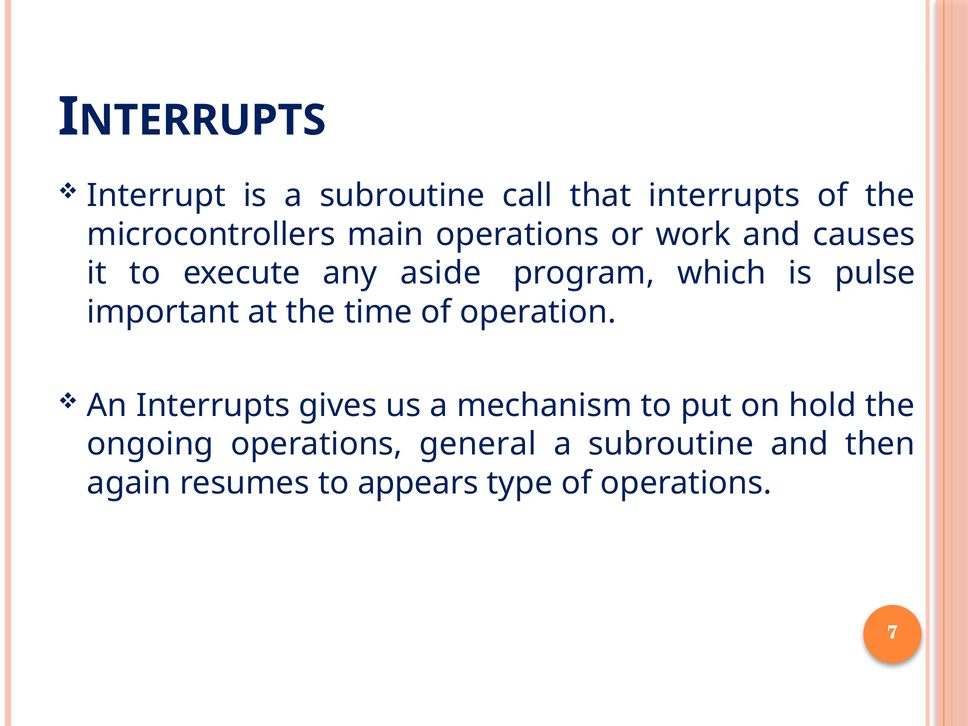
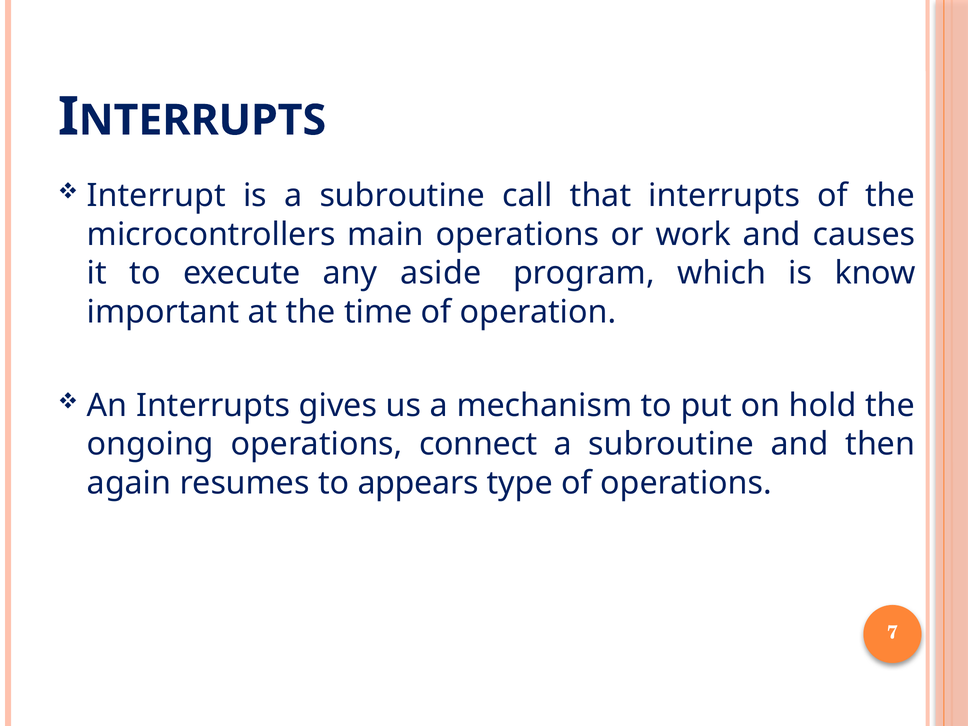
pulse: pulse -> know
general: general -> connect
